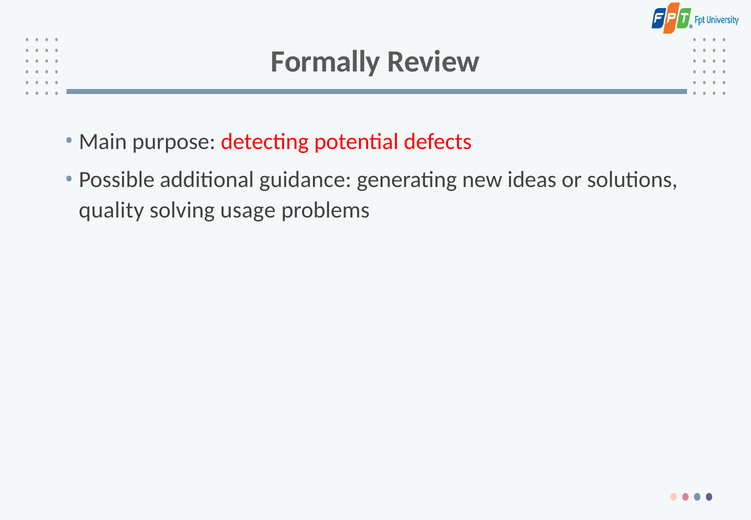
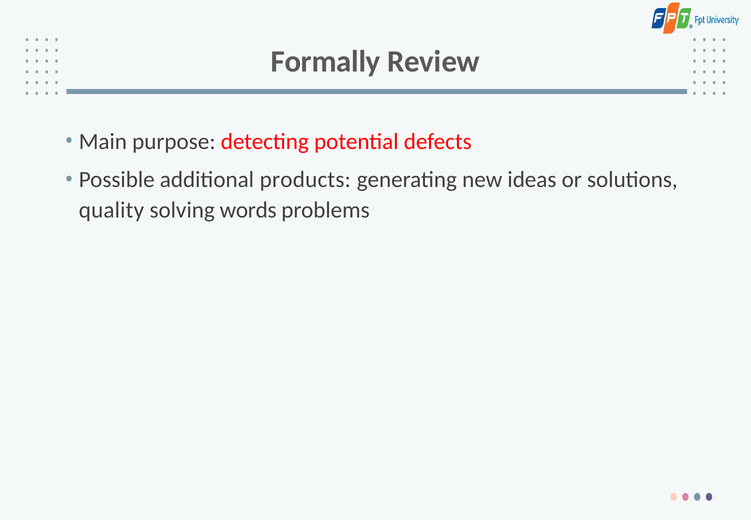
guidance: guidance -> products
usage: usage -> words
